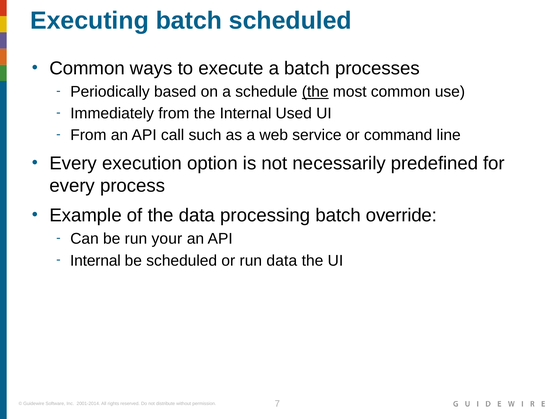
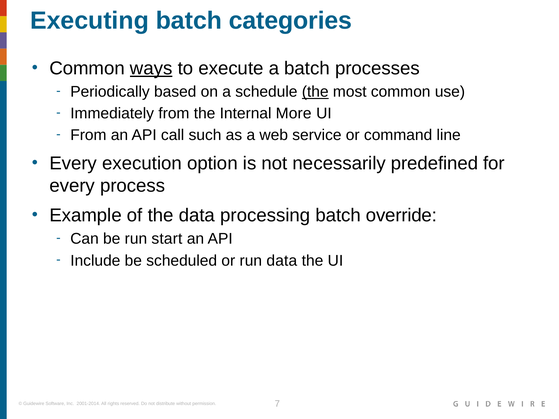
batch scheduled: scheduled -> categories
ways underline: none -> present
Used: Used -> More
your: your -> start
Internal at (95, 261): Internal -> Include
